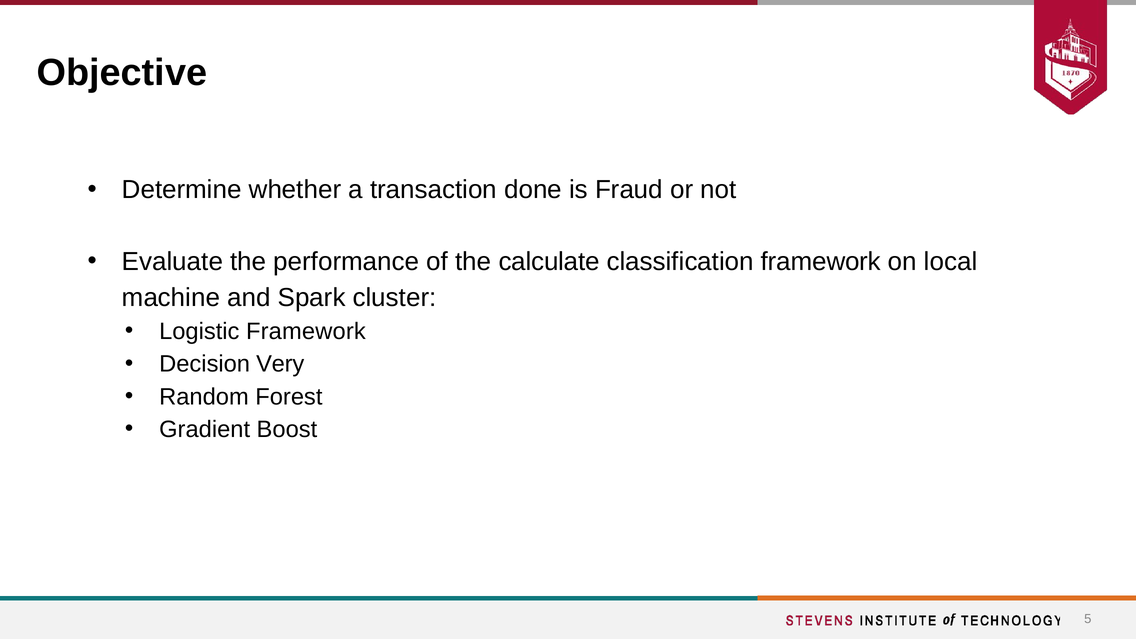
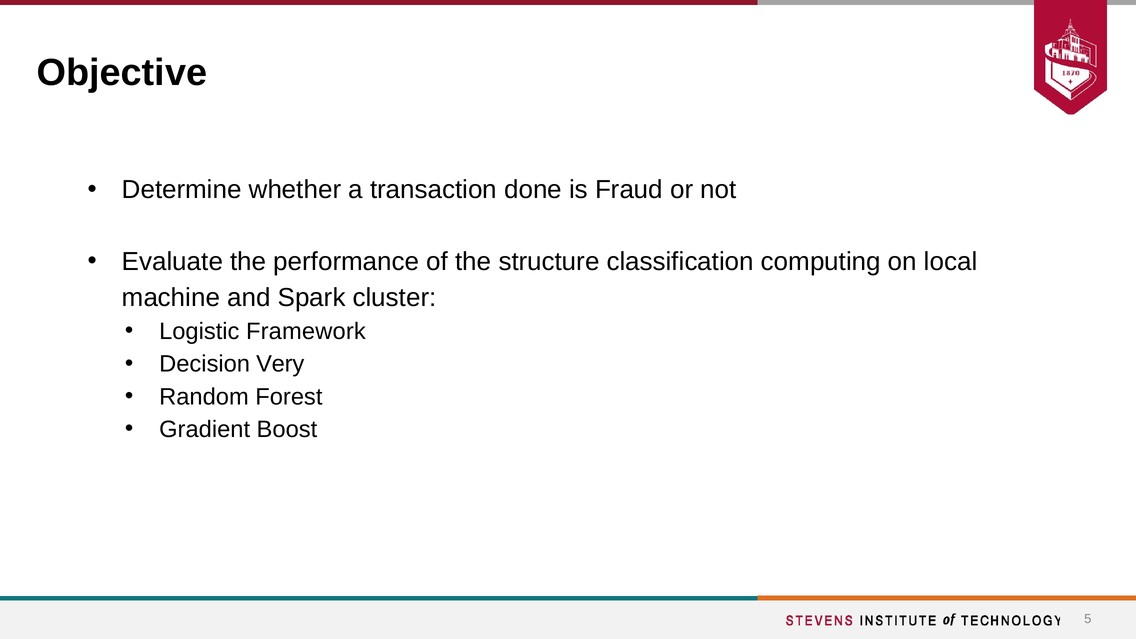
calculate: calculate -> structure
classification framework: framework -> computing
